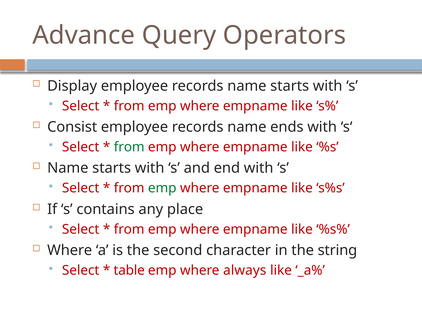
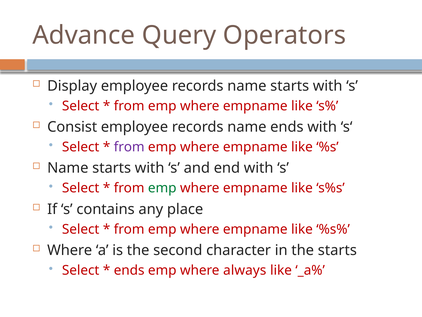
from at (129, 147) colour: green -> purple
the string: string -> starts
table at (129, 270): table -> ends
